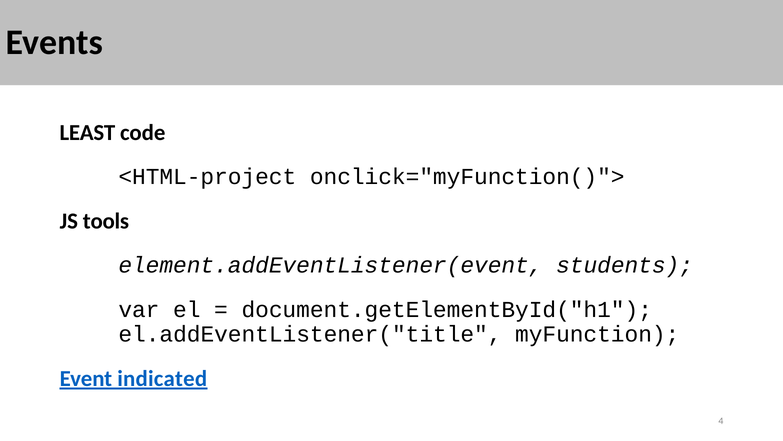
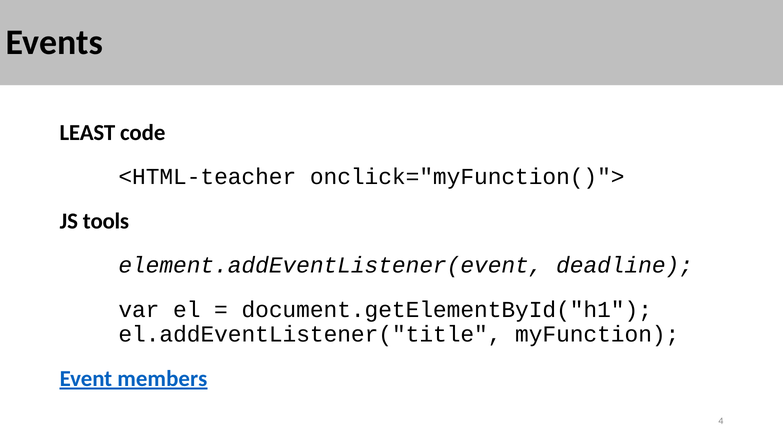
<HTML-project: <HTML-project -> <HTML-teacher
students: students -> deadline
indicated: indicated -> members
